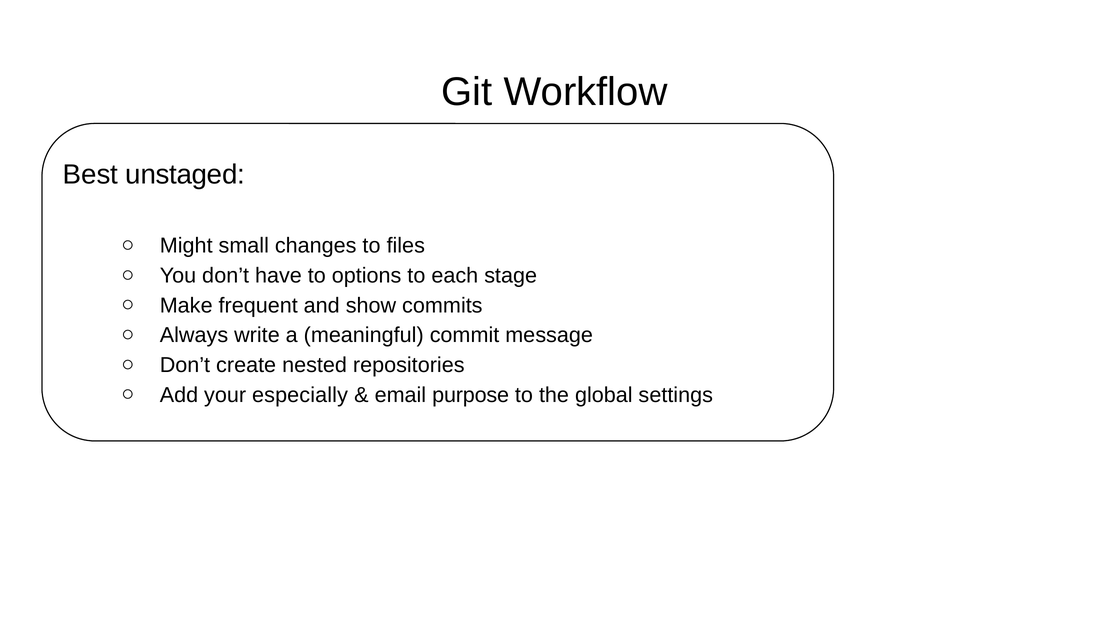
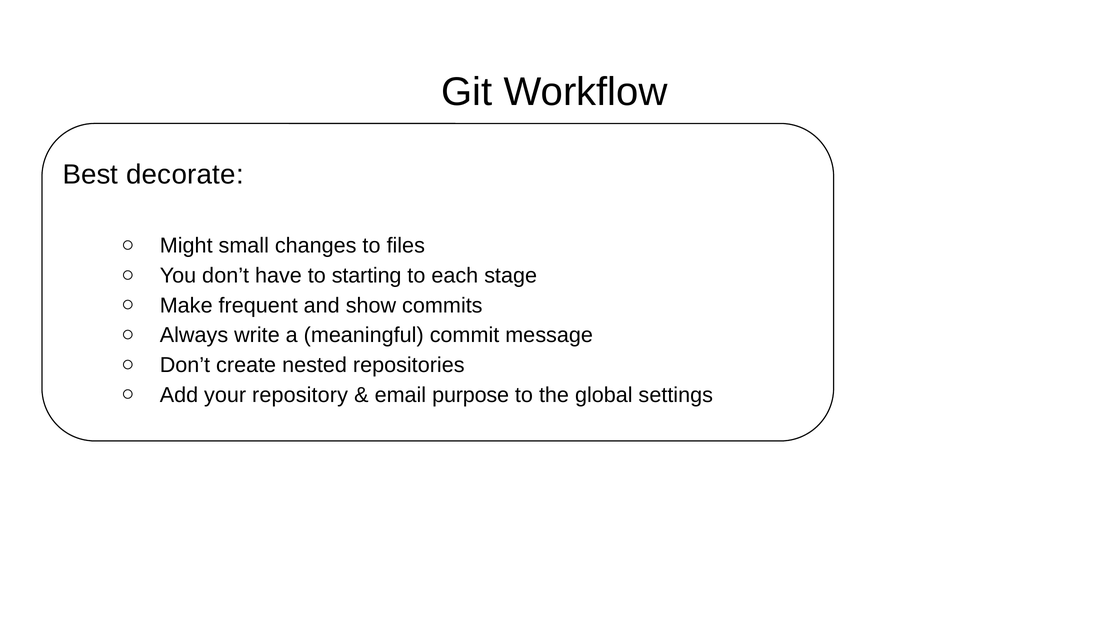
unstaged: unstaged -> decorate
options: options -> starting
especially: especially -> repository
